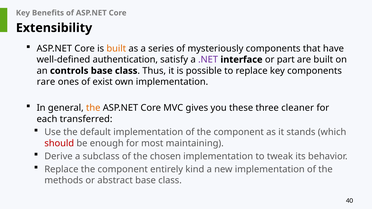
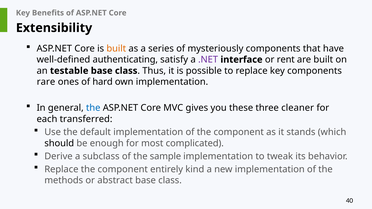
authentication: authentication -> authenticating
part: part -> rent
controls: controls -> testable
exist: exist -> hard
the at (93, 108) colour: orange -> blue
should colour: red -> black
maintaining: maintaining -> complicated
chosen: chosen -> sample
